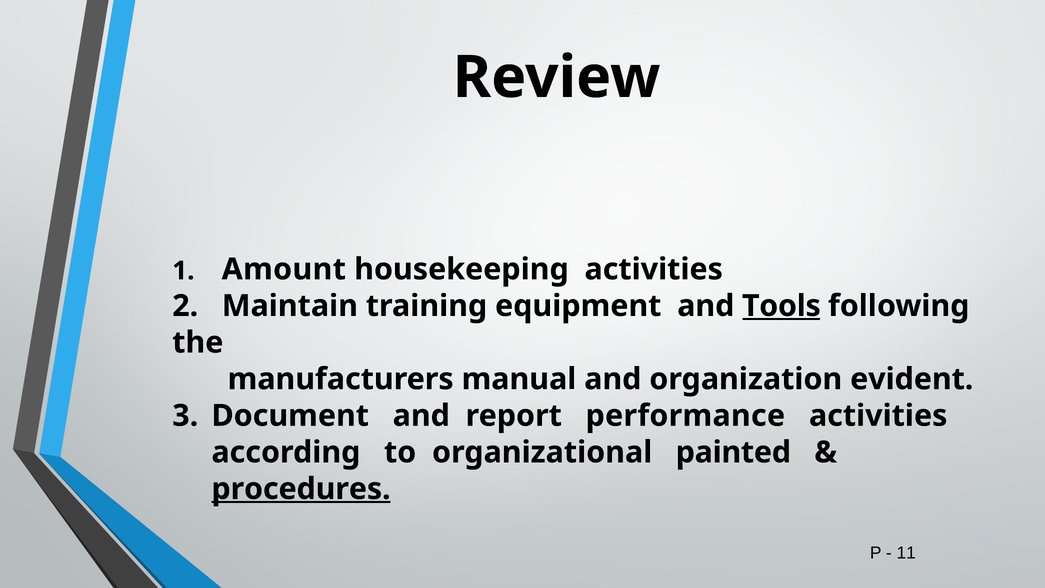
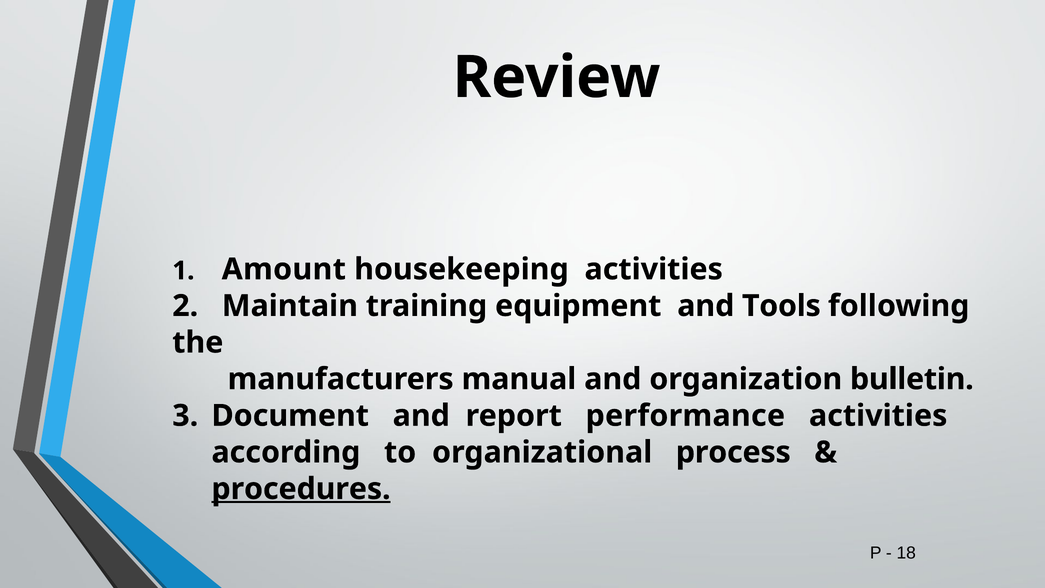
Tools underline: present -> none
evident: evident -> bulletin
painted: painted -> process
11: 11 -> 18
